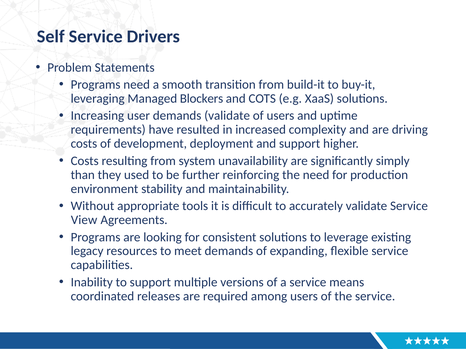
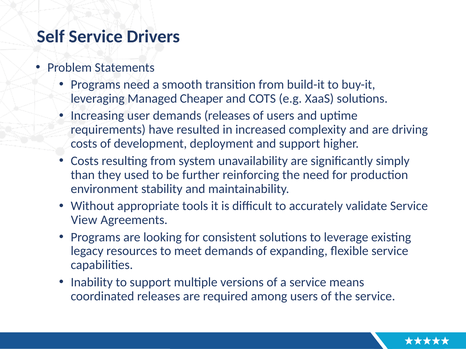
Blockers: Blockers -> Cheaper
demands validate: validate -> releases
